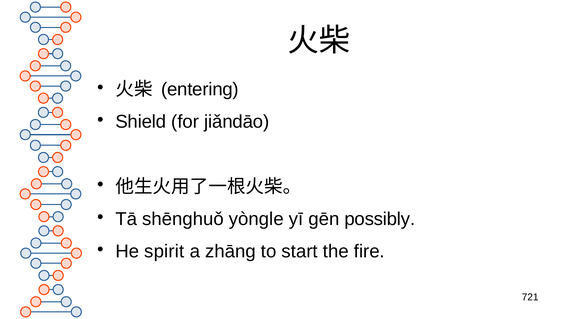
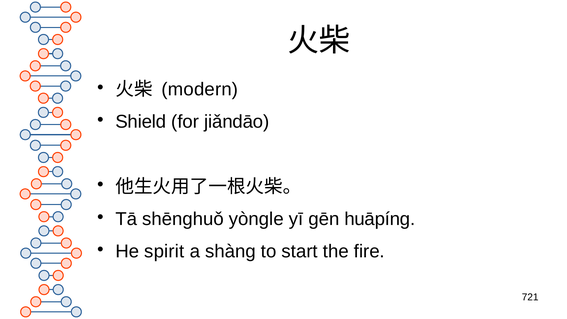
entering: entering -> modern
possibly: possibly -> huāpíng
zhāng: zhāng -> shàng
